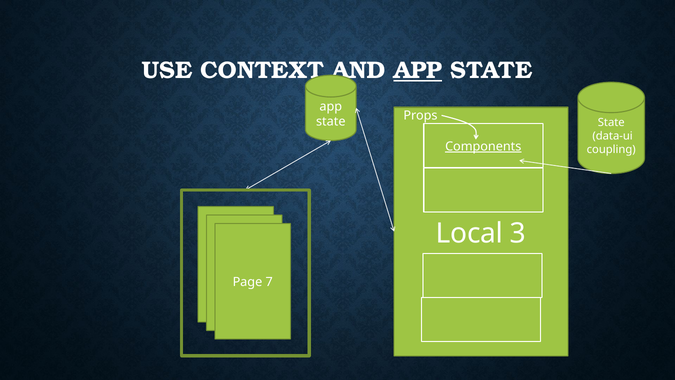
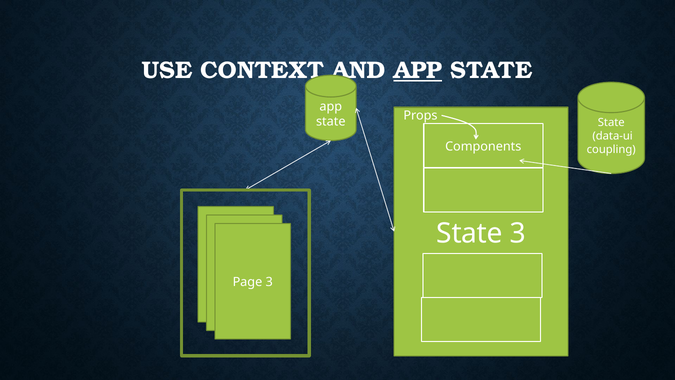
Components underline: present -> none
Local at (470, 233): Local -> State
Page 7: 7 -> 3
